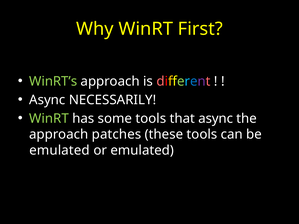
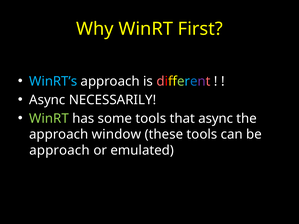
WinRT’s colour: light green -> light blue
patches: patches -> window
emulated at (60, 151): emulated -> approach
